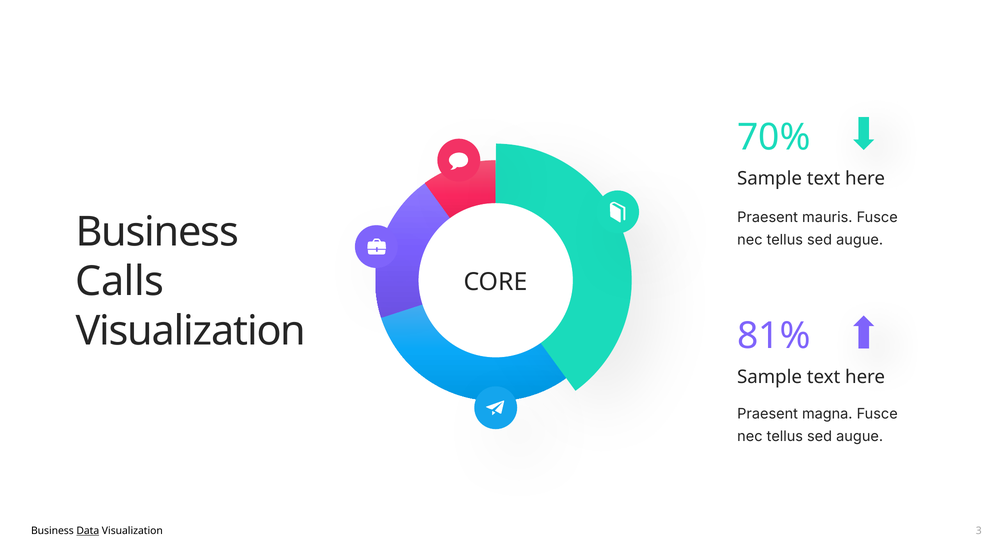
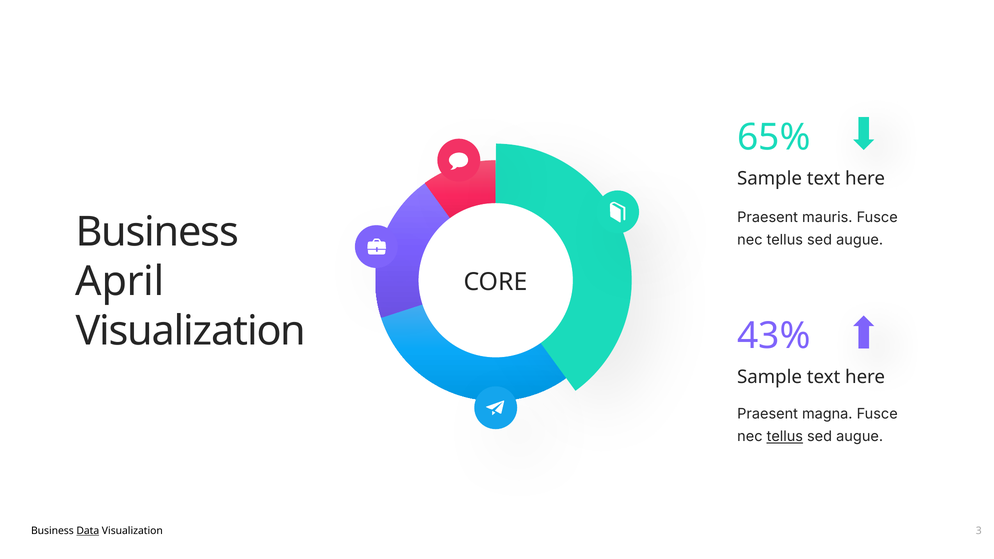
70%: 70% -> 65%
Calls: Calls -> April
81%: 81% -> 43%
tellus at (785, 437) underline: none -> present
